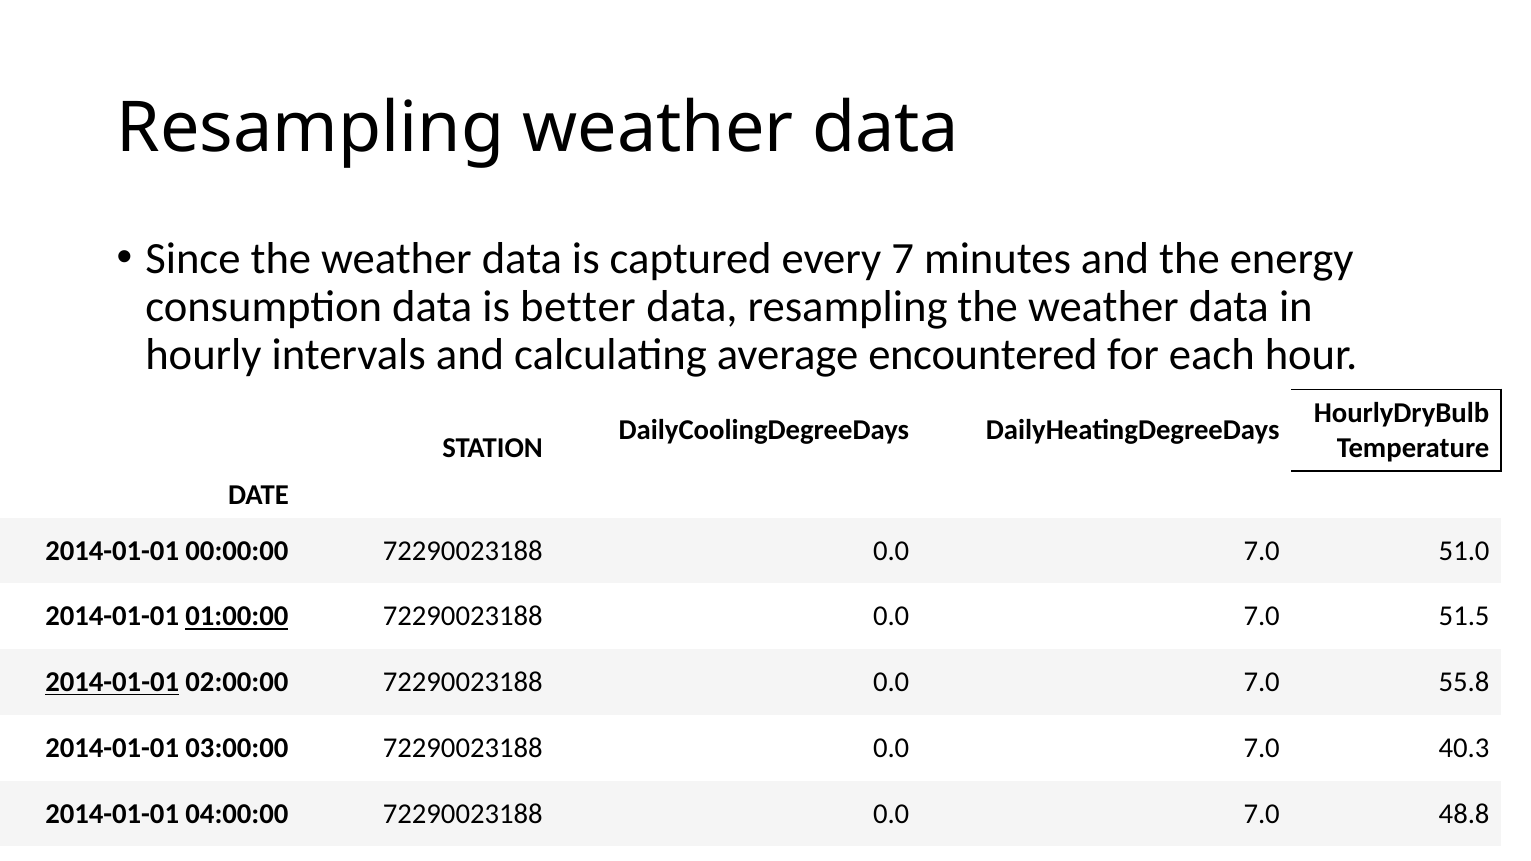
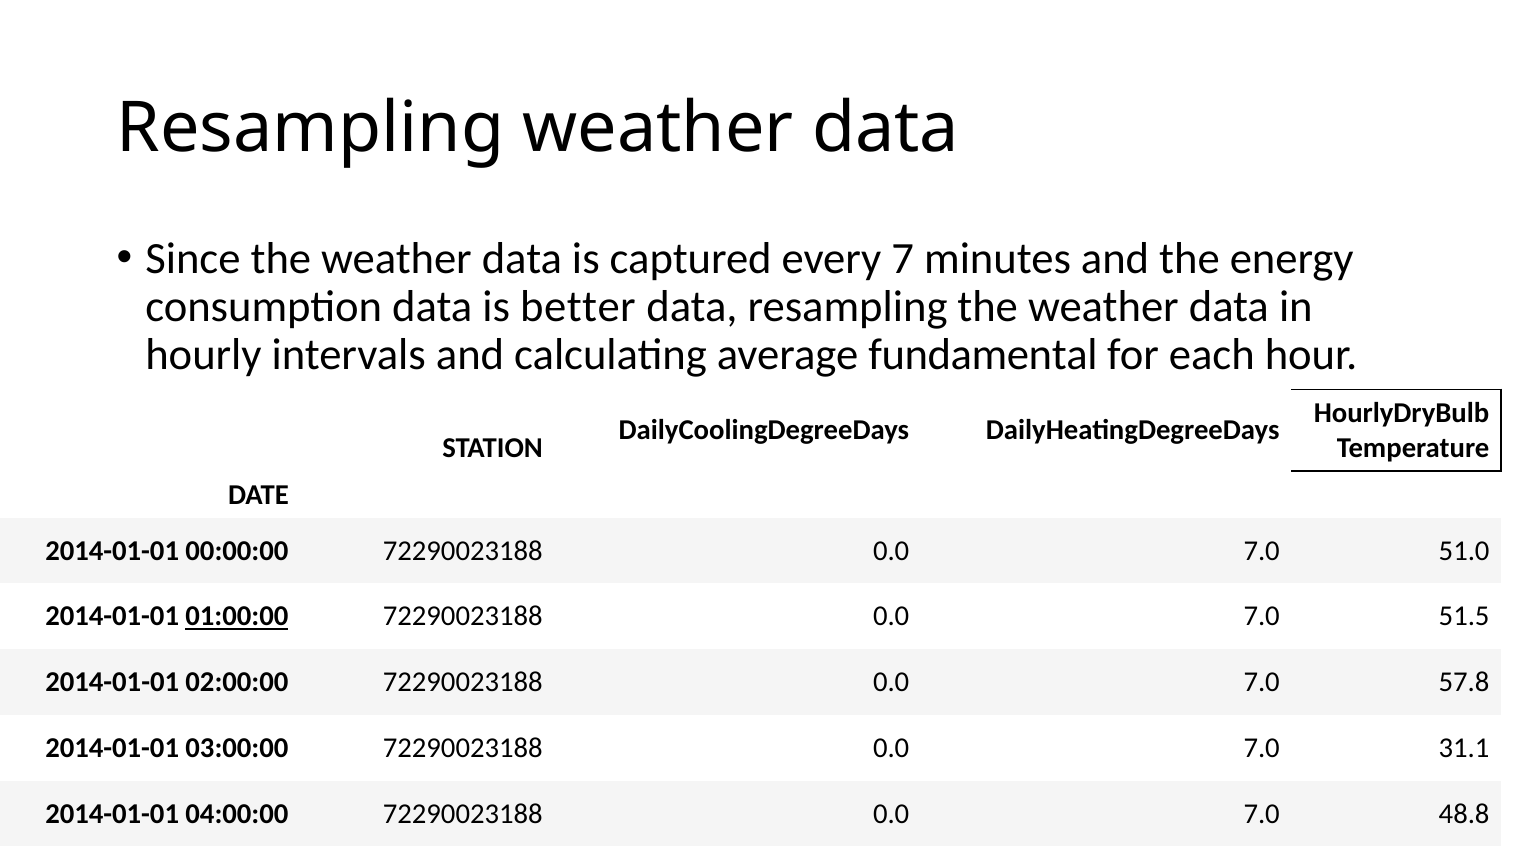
encountered: encountered -> fundamental
2014-01-01 at (112, 682) underline: present -> none
55.8: 55.8 -> 57.8
40.3: 40.3 -> 31.1
